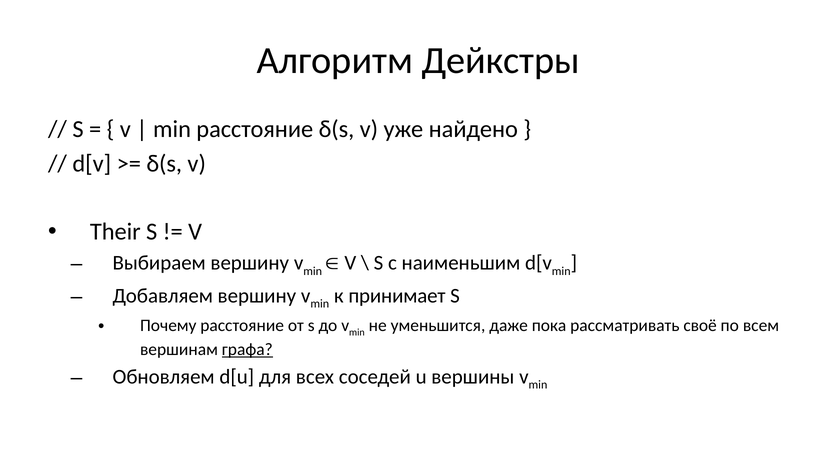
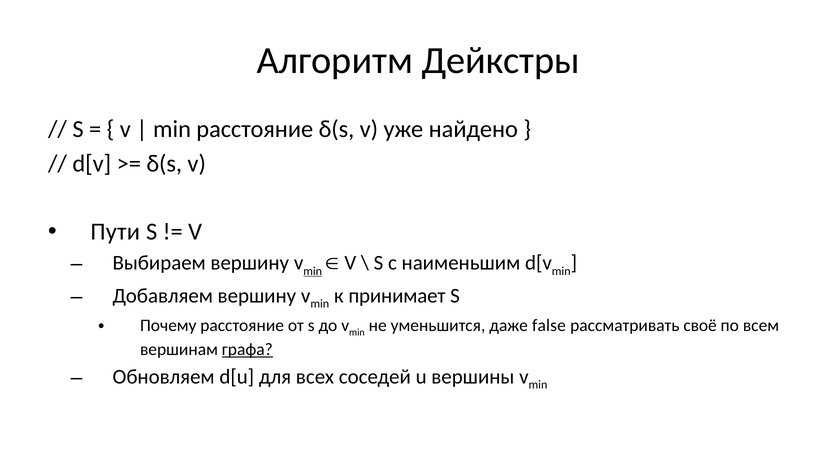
Their: Their -> Пути
min at (313, 271) underline: none -> present
пока: пока -> false
